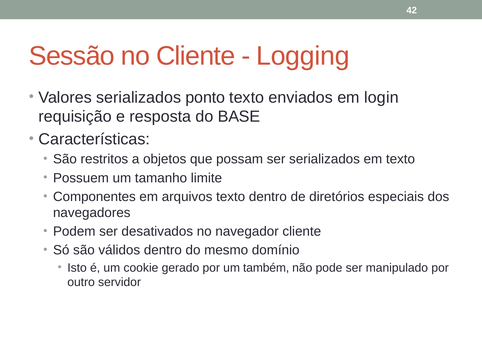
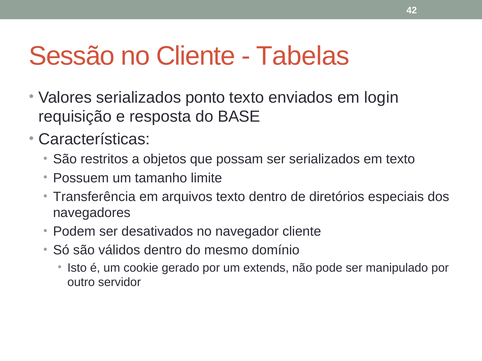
Logging: Logging -> Tabelas
Componentes: Componentes -> Transferência
também: também -> extends
